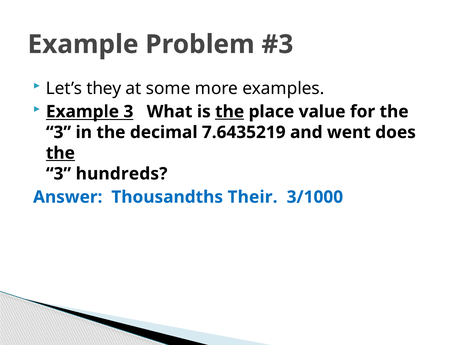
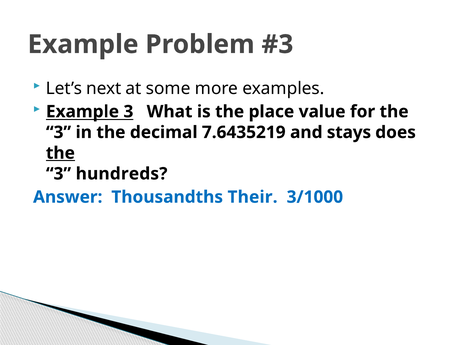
they: they -> next
the at (230, 112) underline: present -> none
went: went -> stays
